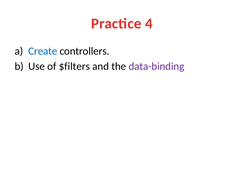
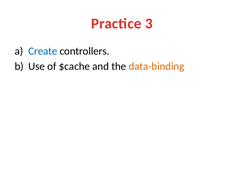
4: 4 -> 3
$filters: $filters -> $cache
data-binding colour: purple -> orange
